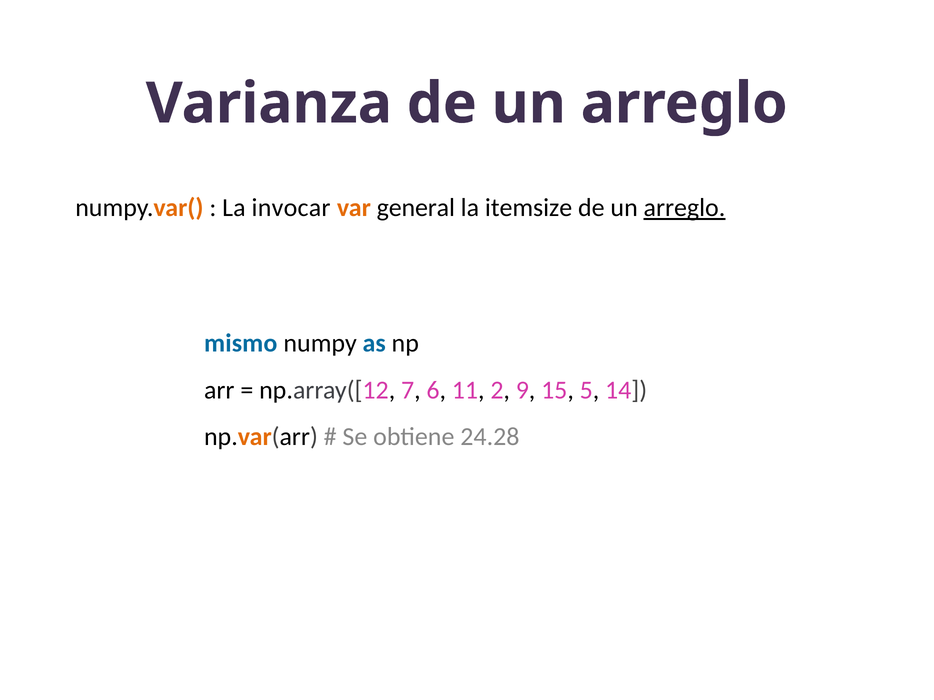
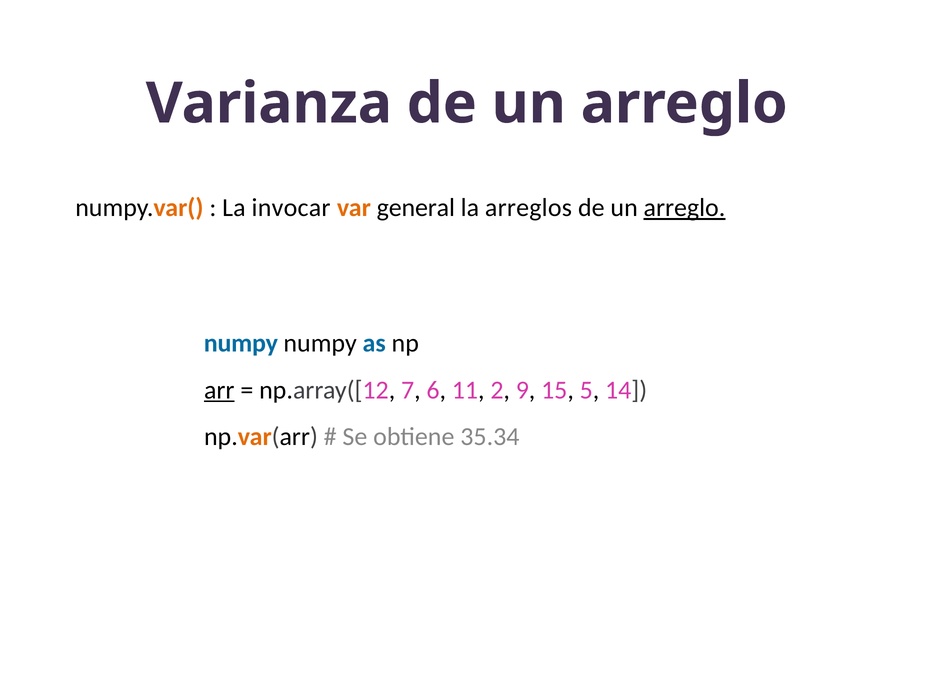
itemsize: itemsize -> arreglos
mismo at (241, 344): mismo -> numpy
arr underline: none -> present
24.28: 24.28 -> 35.34
